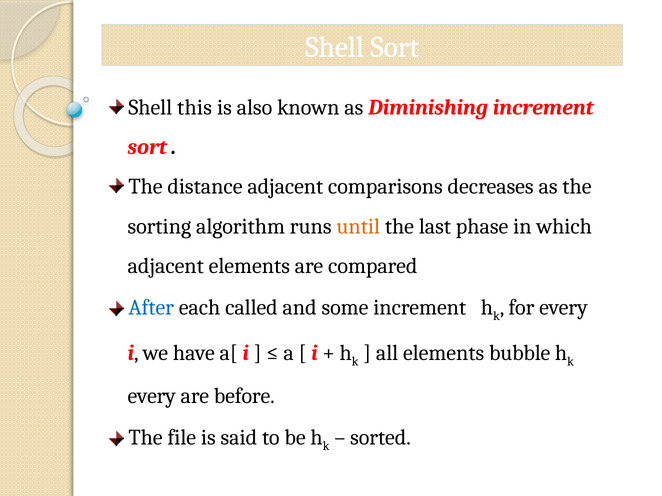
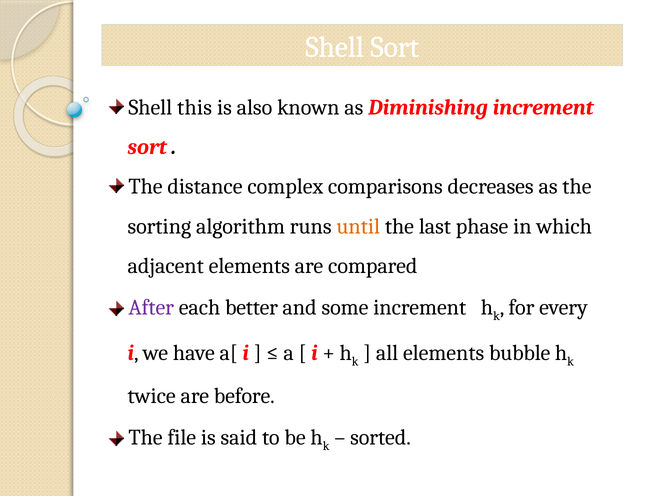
distance adjacent: adjacent -> complex
After colour: blue -> purple
called: called -> better
every at (152, 396): every -> twice
